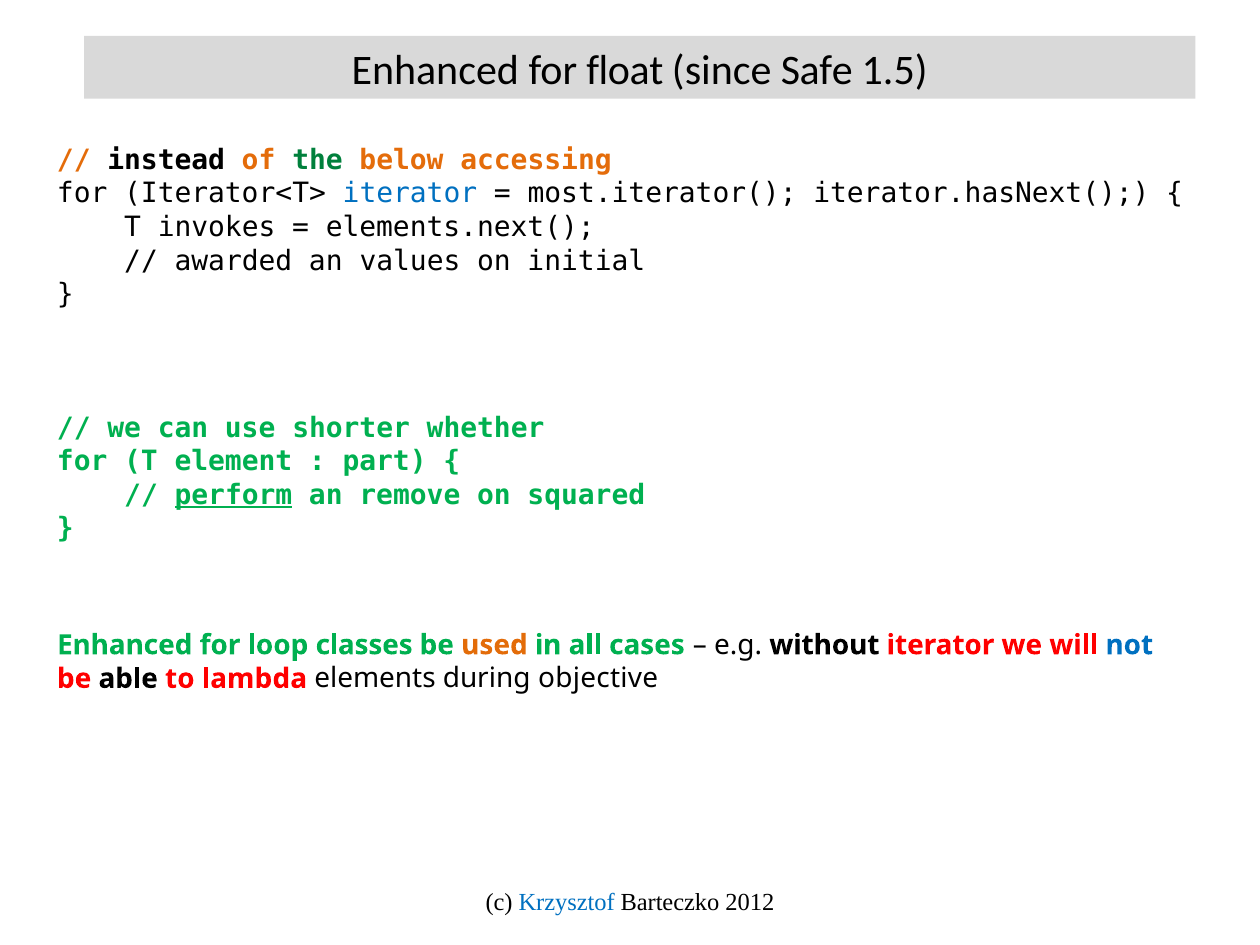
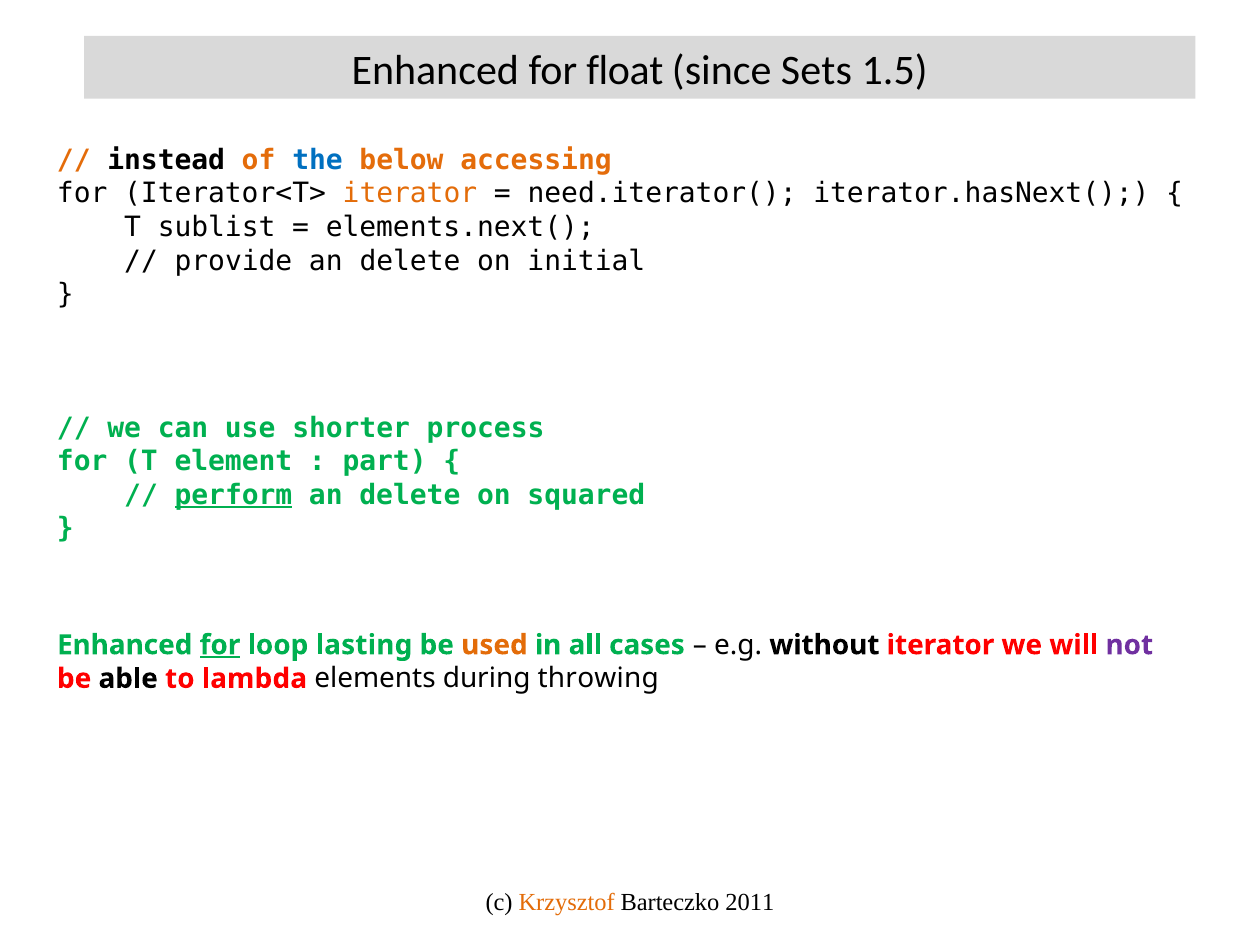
Safe: Safe -> Sets
the colour: green -> blue
iterator at (410, 194) colour: blue -> orange
most.iterator(: most.iterator( -> need.iterator(
invokes: invokes -> sublist
awarded: awarded -> provide
values at (410, 261): values -> delete
whether: whether -> process
remove at (410, 495): remove -> delete
for at (220, 645) underline: none -> present
classes: classes -> lasting
not colour: blue -> purple
objective: objective -> throwing
Krzysztof colour: blue -> orange
2012: 2012 -> 2011
